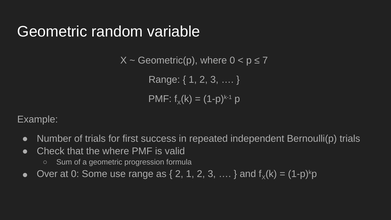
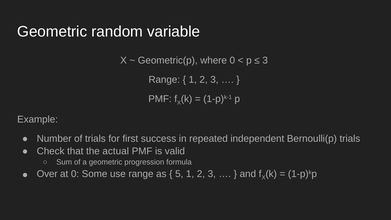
7 at (265, 60): 7 -> 3
the where: where -> actual
2 at (179, 174): 2 -> 5
